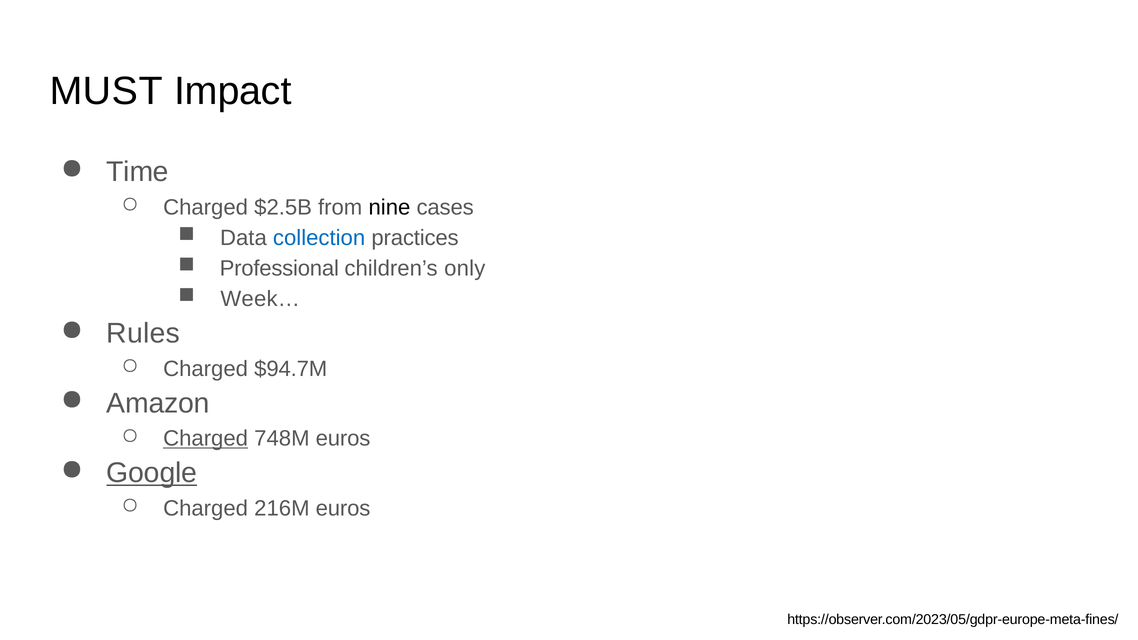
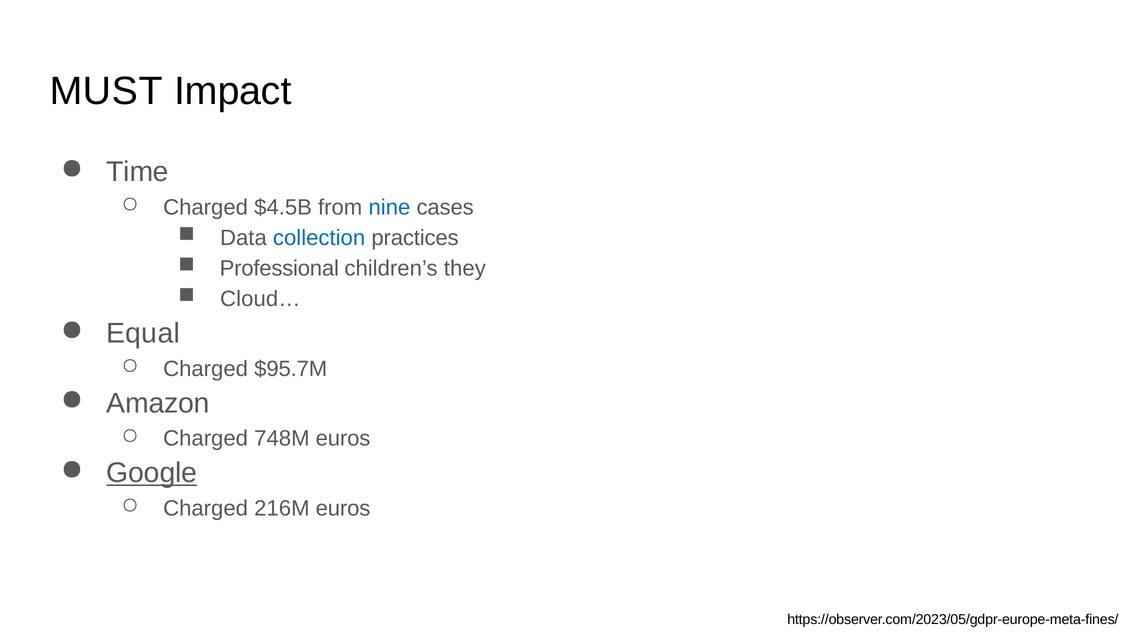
$2.5B: $2.5B -> $4.5B
nine colour: black -> blue
only: only -> they
Week…: Week… -> Cloud…
Rules: Rules -> Equal
$94.7M: $94.7M -> $95.7M
Charged at (206, 439) underline: present -> none
